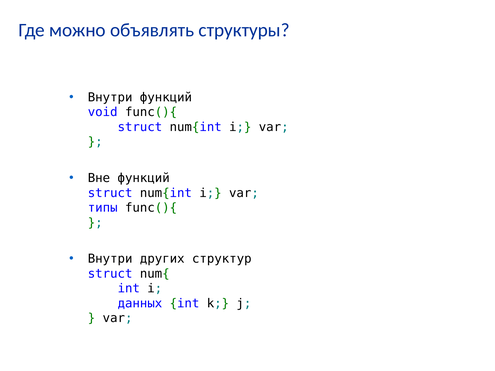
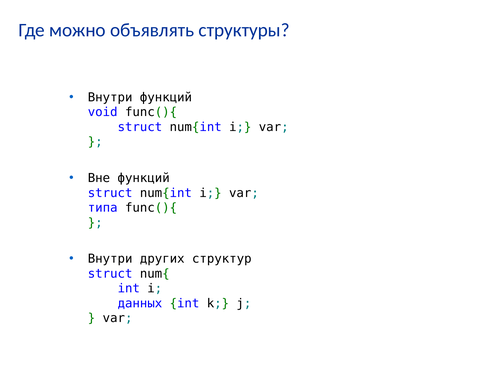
типы: типы -> типа
